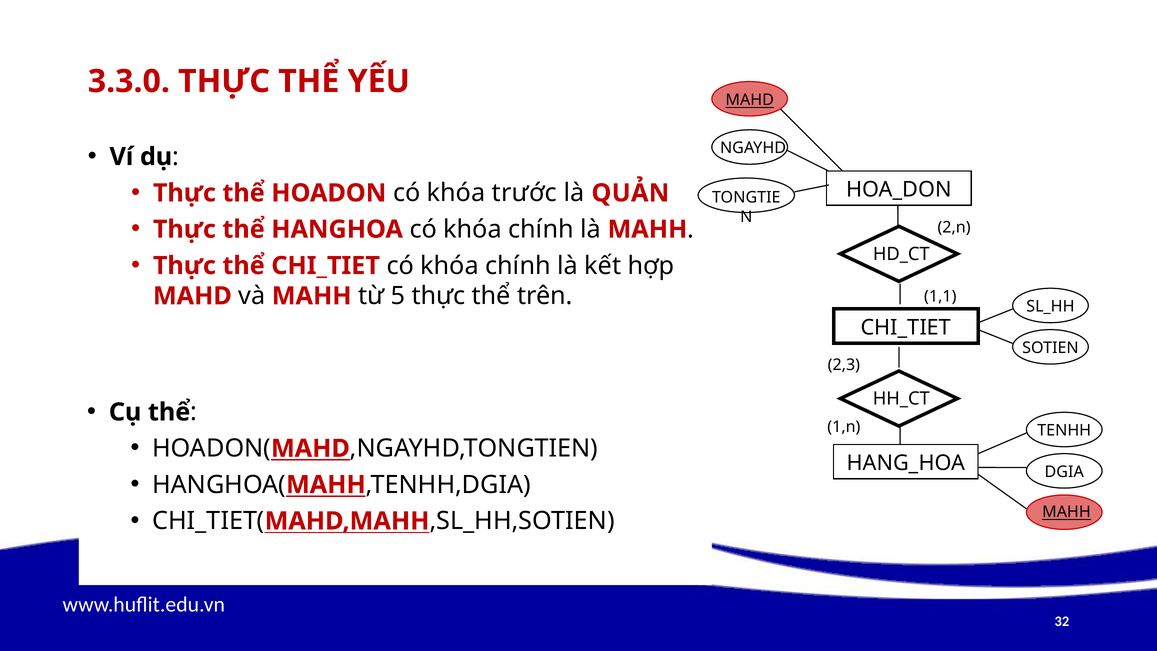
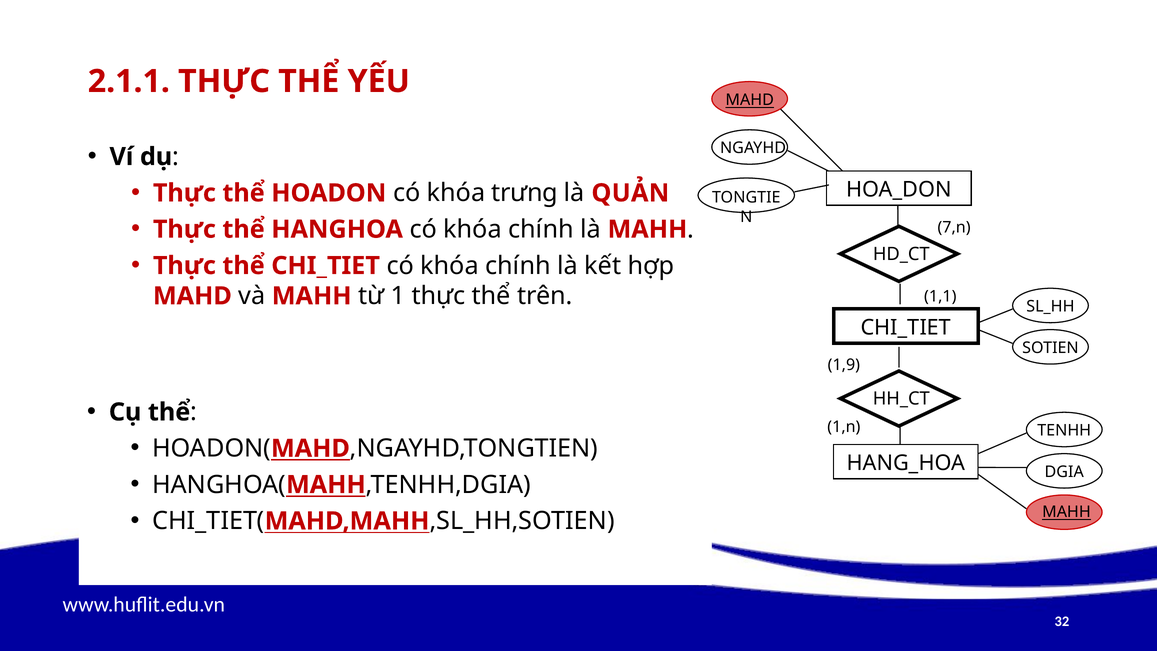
3.3.0: 3.3.0 -> 2.1.1
trước: trước -> trưng
2,n: 2,n -> 7,n
5: 5 -> 1
2,3: 2,3 -> 1,9
